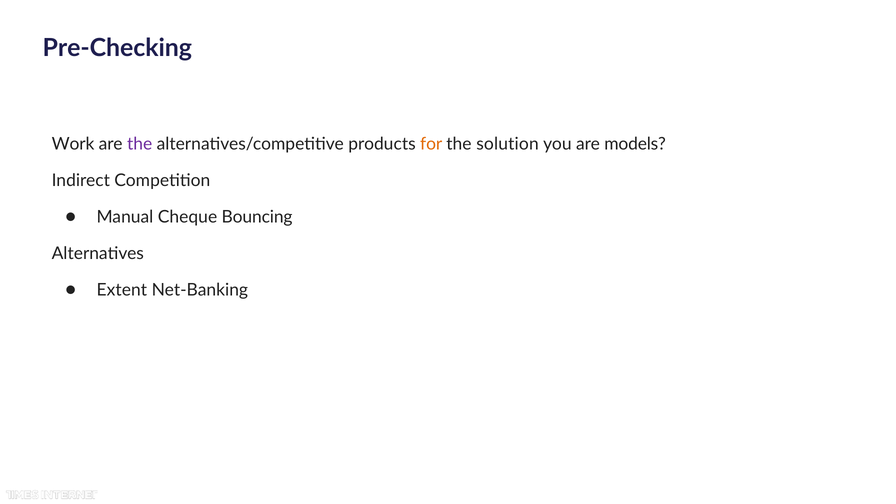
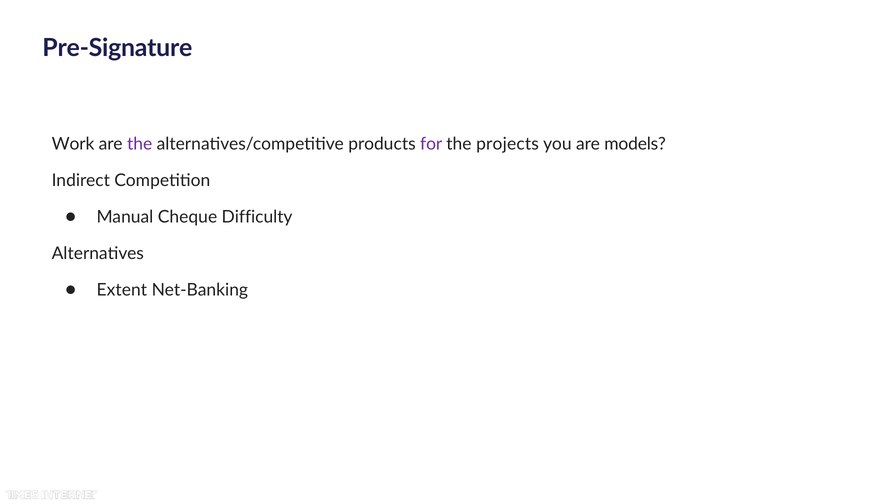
Pre-Checking: Pre-Checking -> Pre-Signature
for colour: orange -> purple
solution: solution -> projects
Bouncing: Bouncing -> Difficulty
